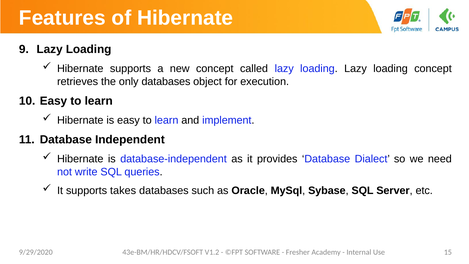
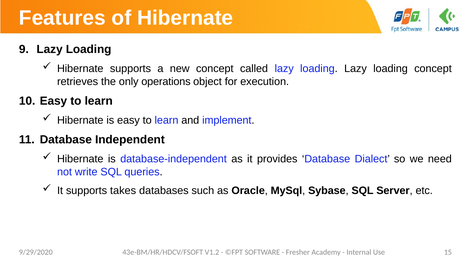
only databases: databases -> operations
